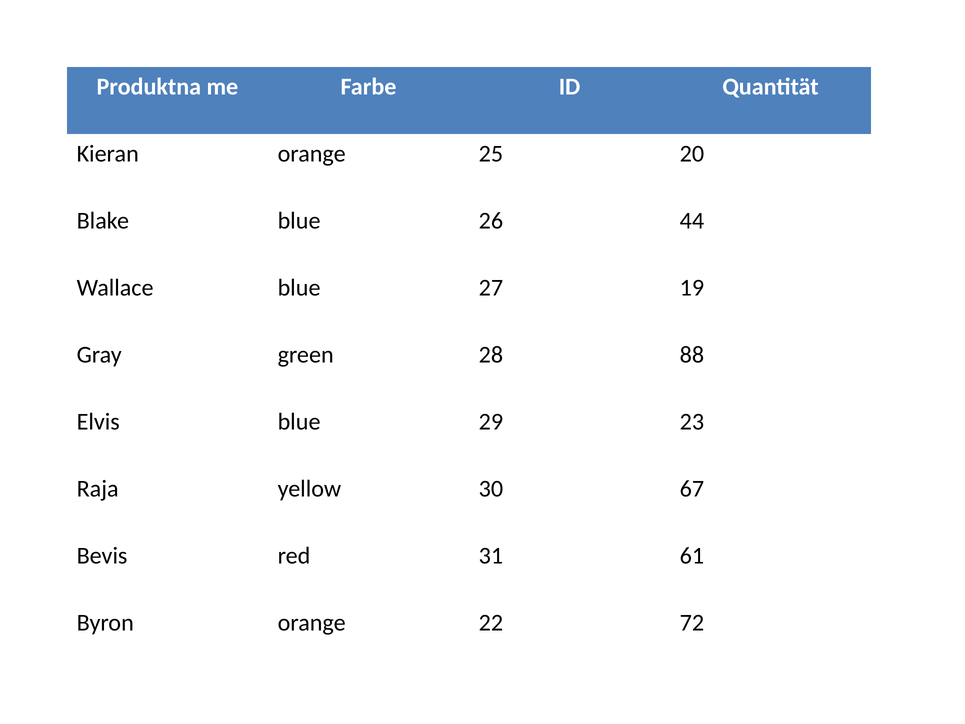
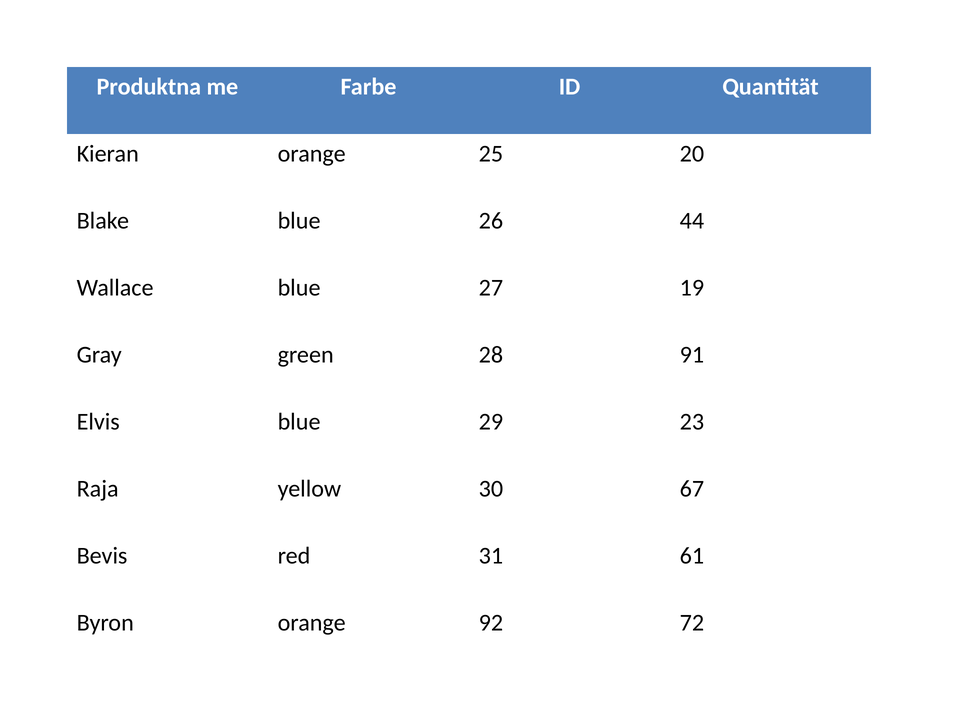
88: 88 -> 91
22: 22 -> 92
